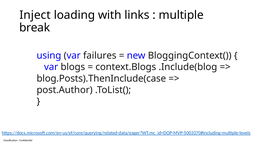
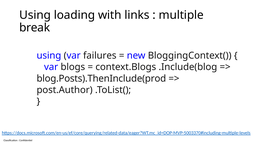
Inject at (35, 15): Inject -> Using
blog.Posts).ThenInclude(case: blog.Posts).ThenInclude(case -> blog.Posts).ThenInclude(prod
